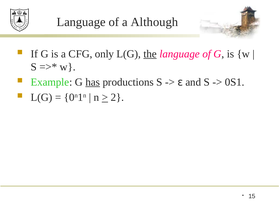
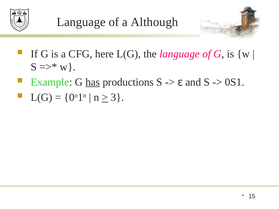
only: only -> here
the underline: present -> none
2: 2 -> 3
